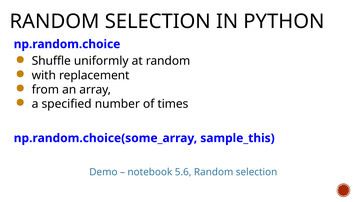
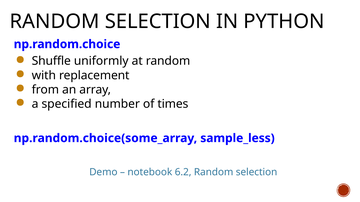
sample_this: sample_this -> sample_less
5.6: 5.6 -> 6.2
